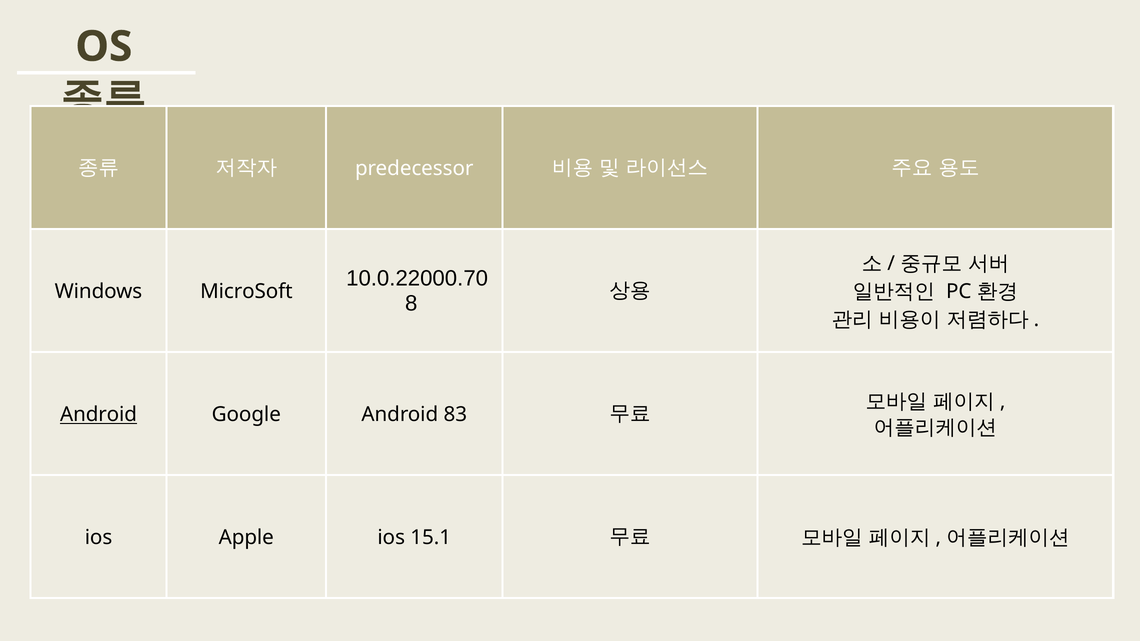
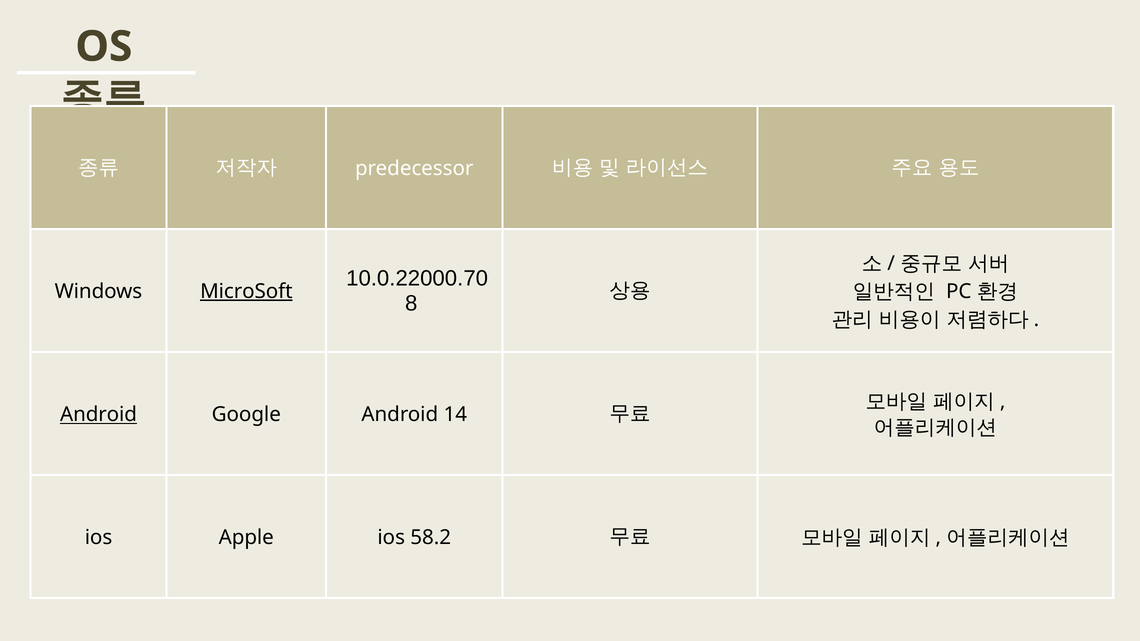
MicroSoft underline: none -> present
83: 83 -> 14
15.1: 15.1 -> 58.2
